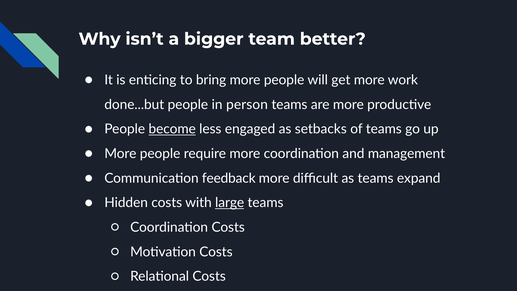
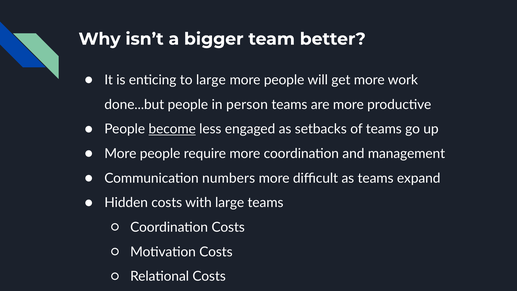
to bring: bring -> large
feedback: feedback -> numbers
large at (230, 203) underline: present -> none
